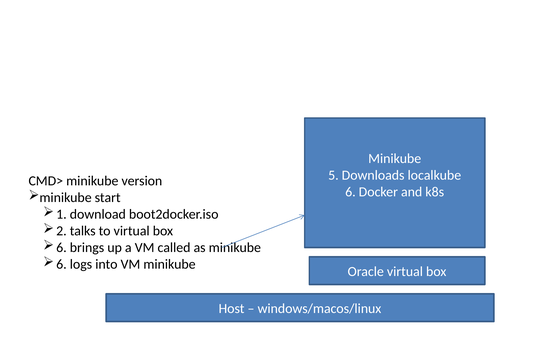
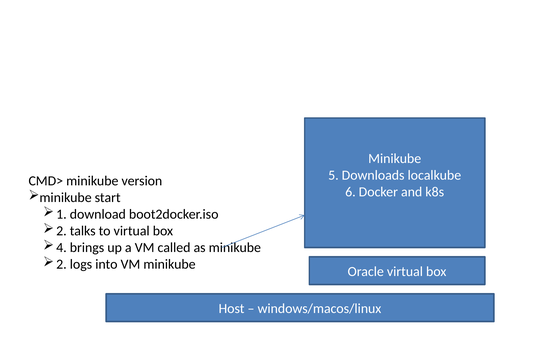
6 at (61, 247): 6 -> 4
6 at (61, 264): 6 -> 2
